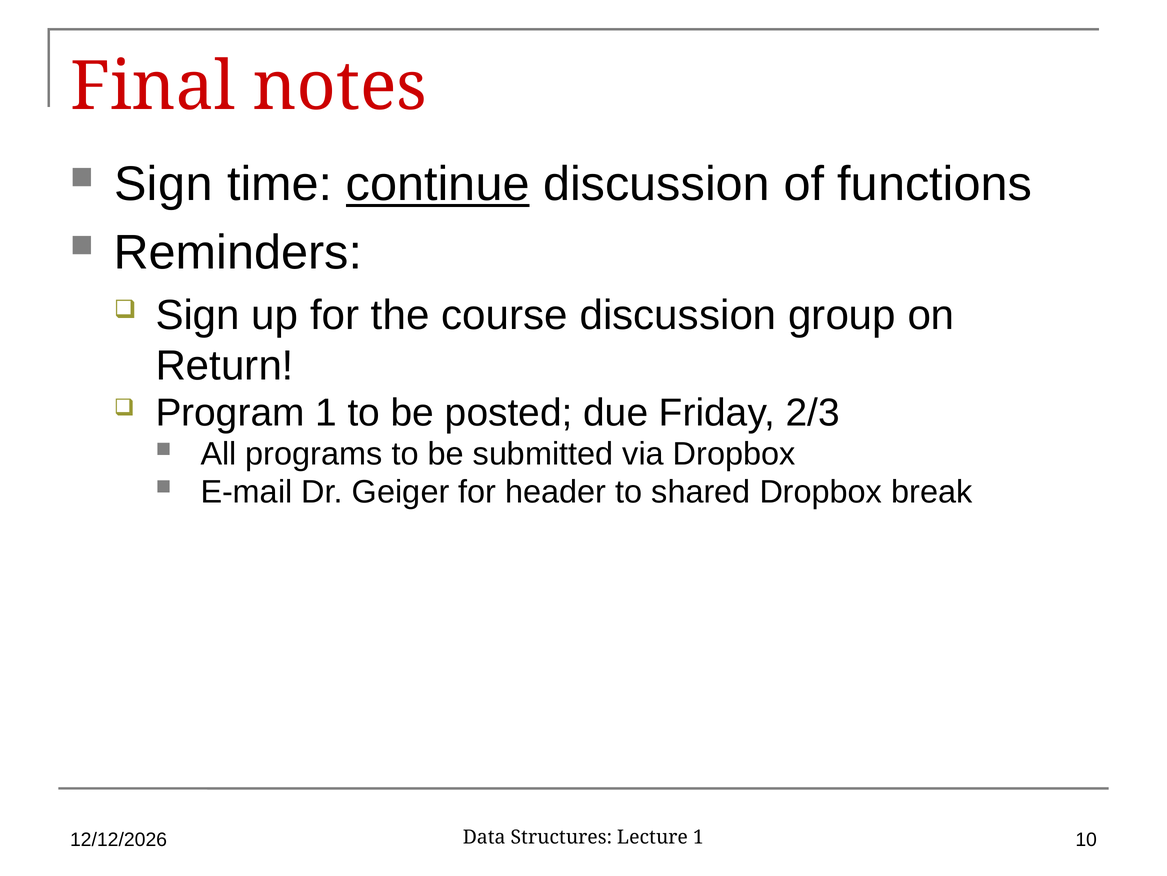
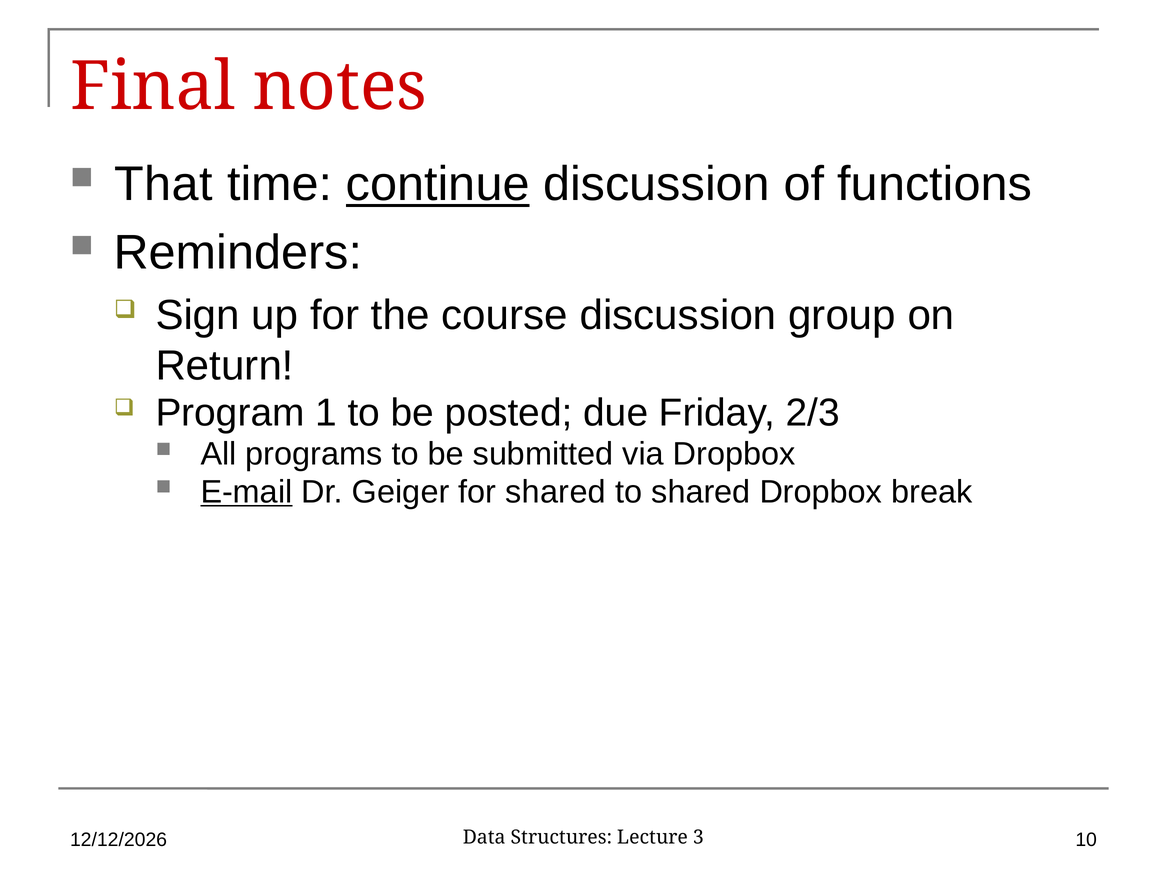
Sign at (163, 184): Sign -> That
E-mail underline: none -> present
for header: header -> shared
Lecture 1: 1 -> 3
